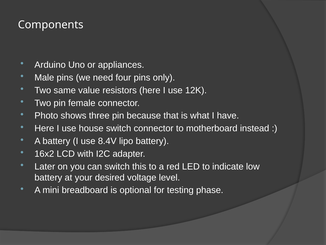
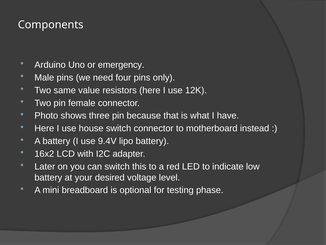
appliances: appliances -> emergency
8.4V: 8.4V -> 9.4V
